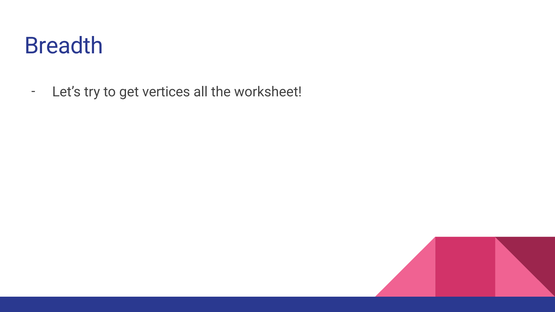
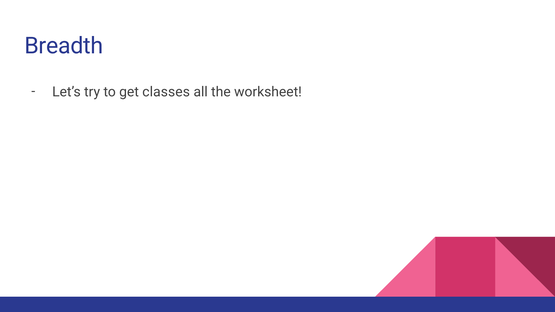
vertices: vertices -> classes
